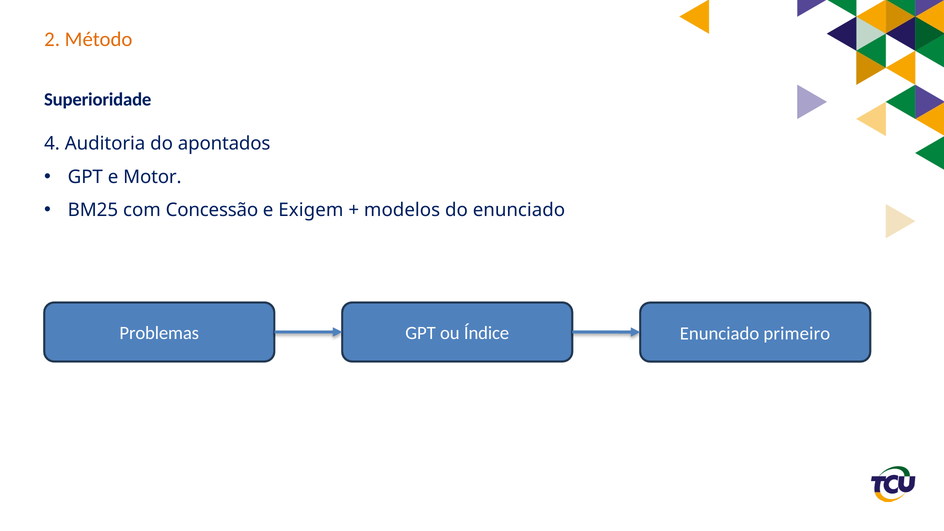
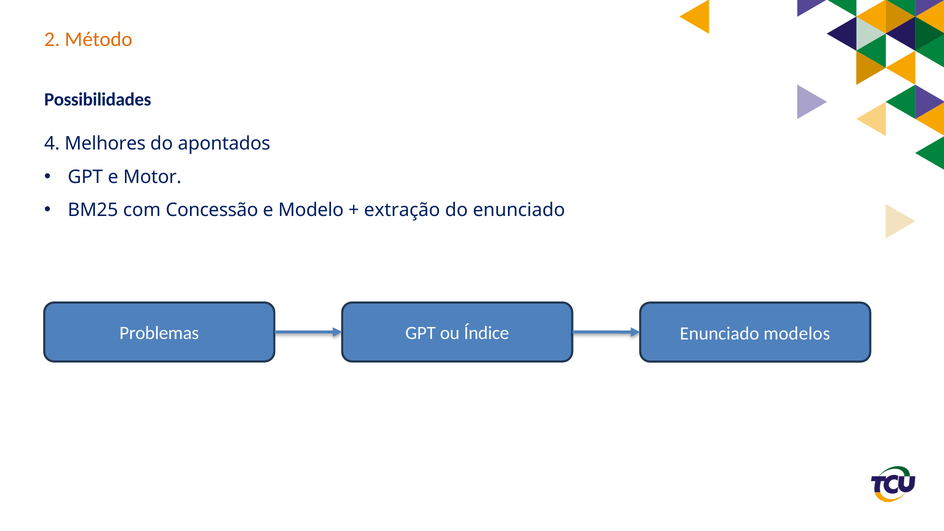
Superioridade: Superioridade -> Possibilidades
Auditoria: Auditoria -> Melhores
Exigem: Exigem -> Modelo
modelos: modelos -> extração
primeiro: primeiro -> modelos
